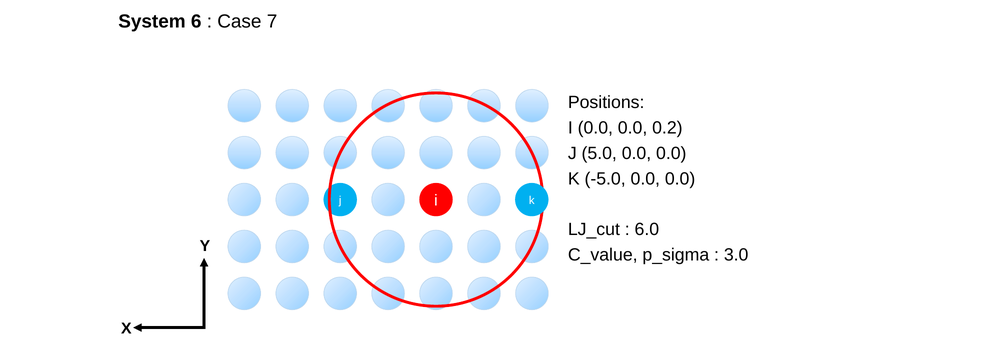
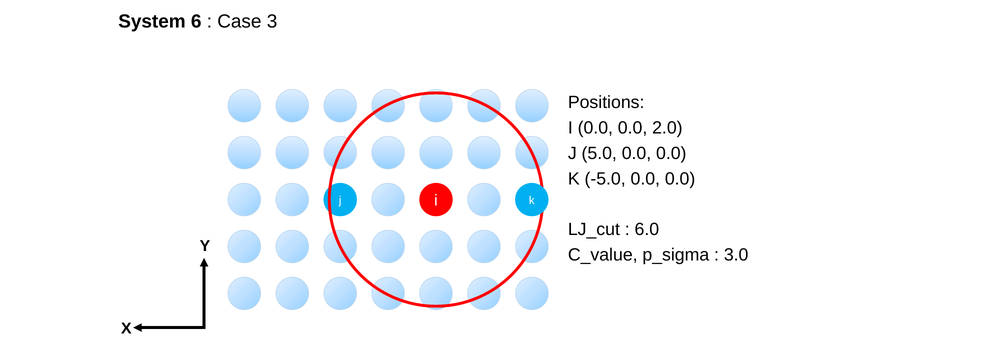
7: 7 -> 3
0.2: 0.2 -> 2.0
